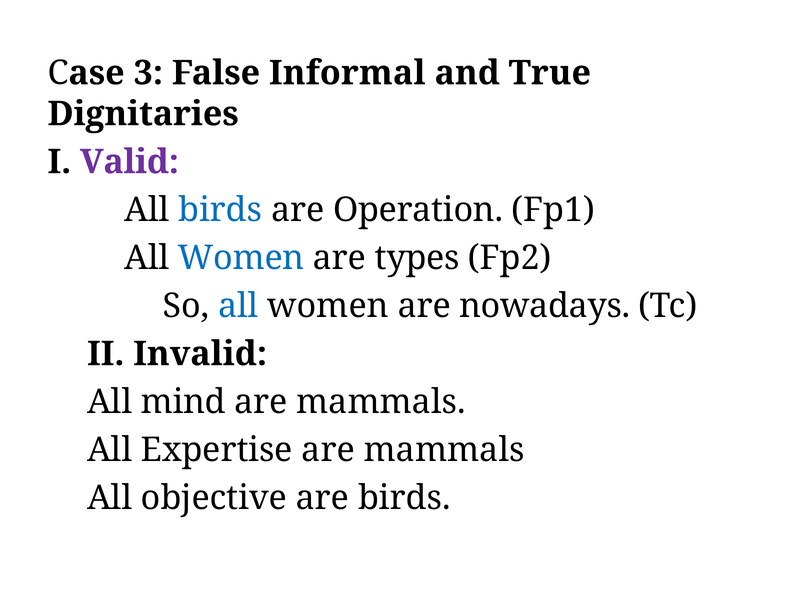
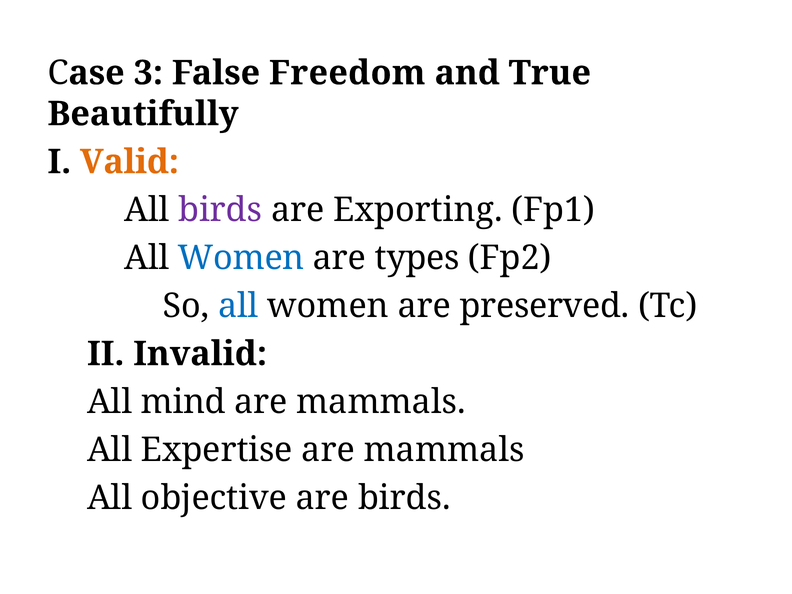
Informal: Informal -> Freedom
Dignitaries: Dignitaries -> Beautifully
Valid colour: purple -> orange
birds at (220, 210) colour: blue -> purple
Operation: Operation -> Exporting
nowadays: nowadays -> preserved
